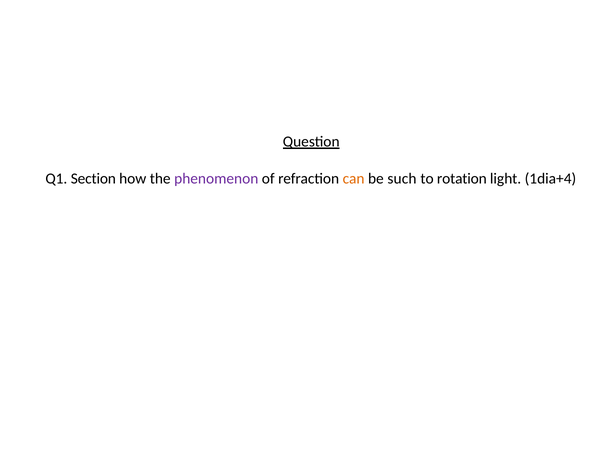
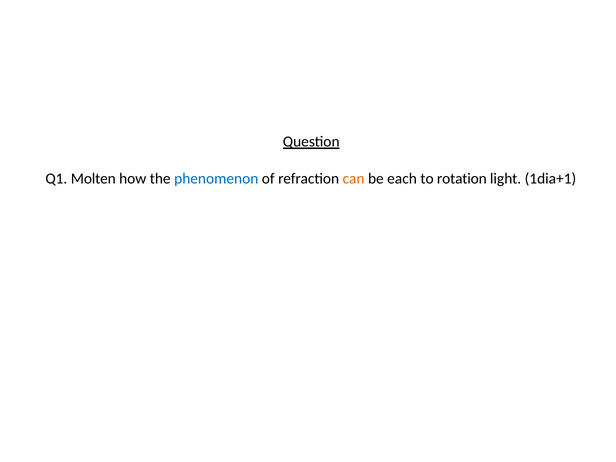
Section: Section -> Molten
phenomenon colour: purple -> blue
such: such -> each
1dia+4: 1dia+4 -> 1dia+1
